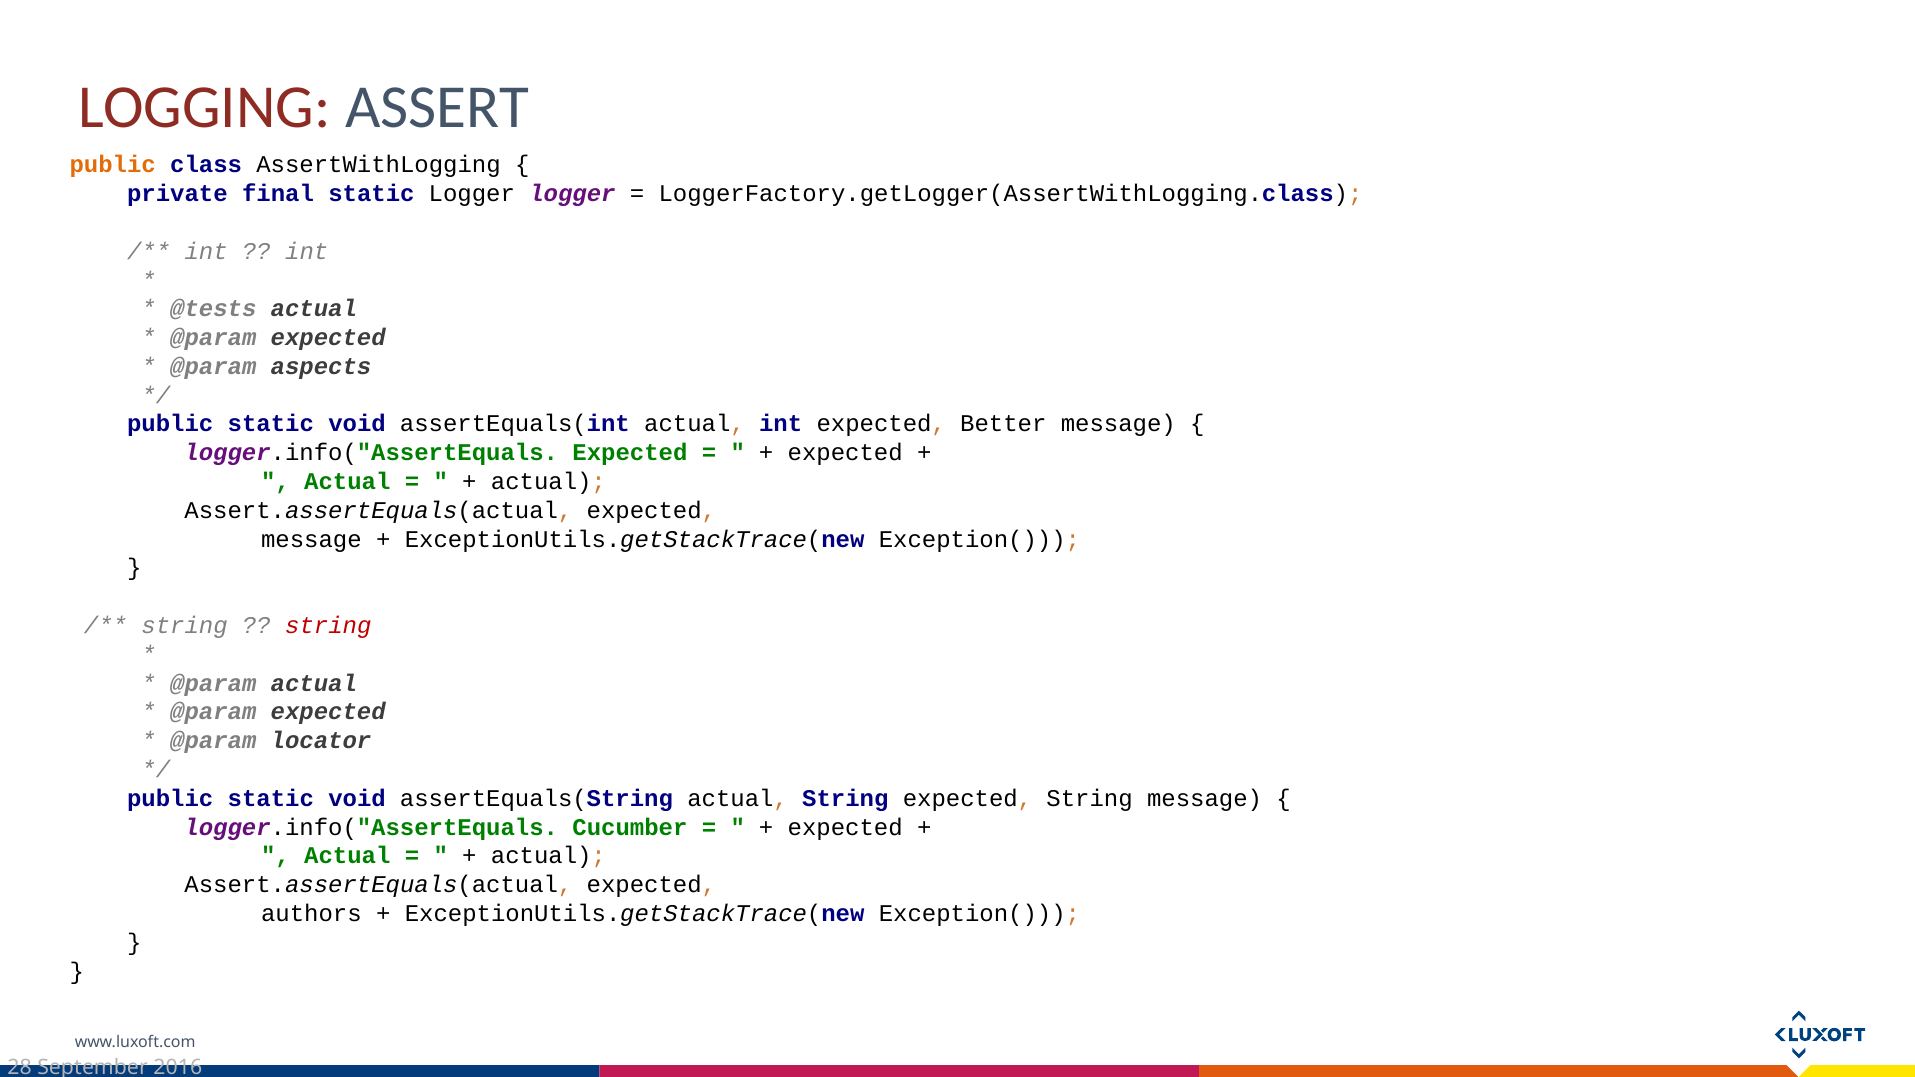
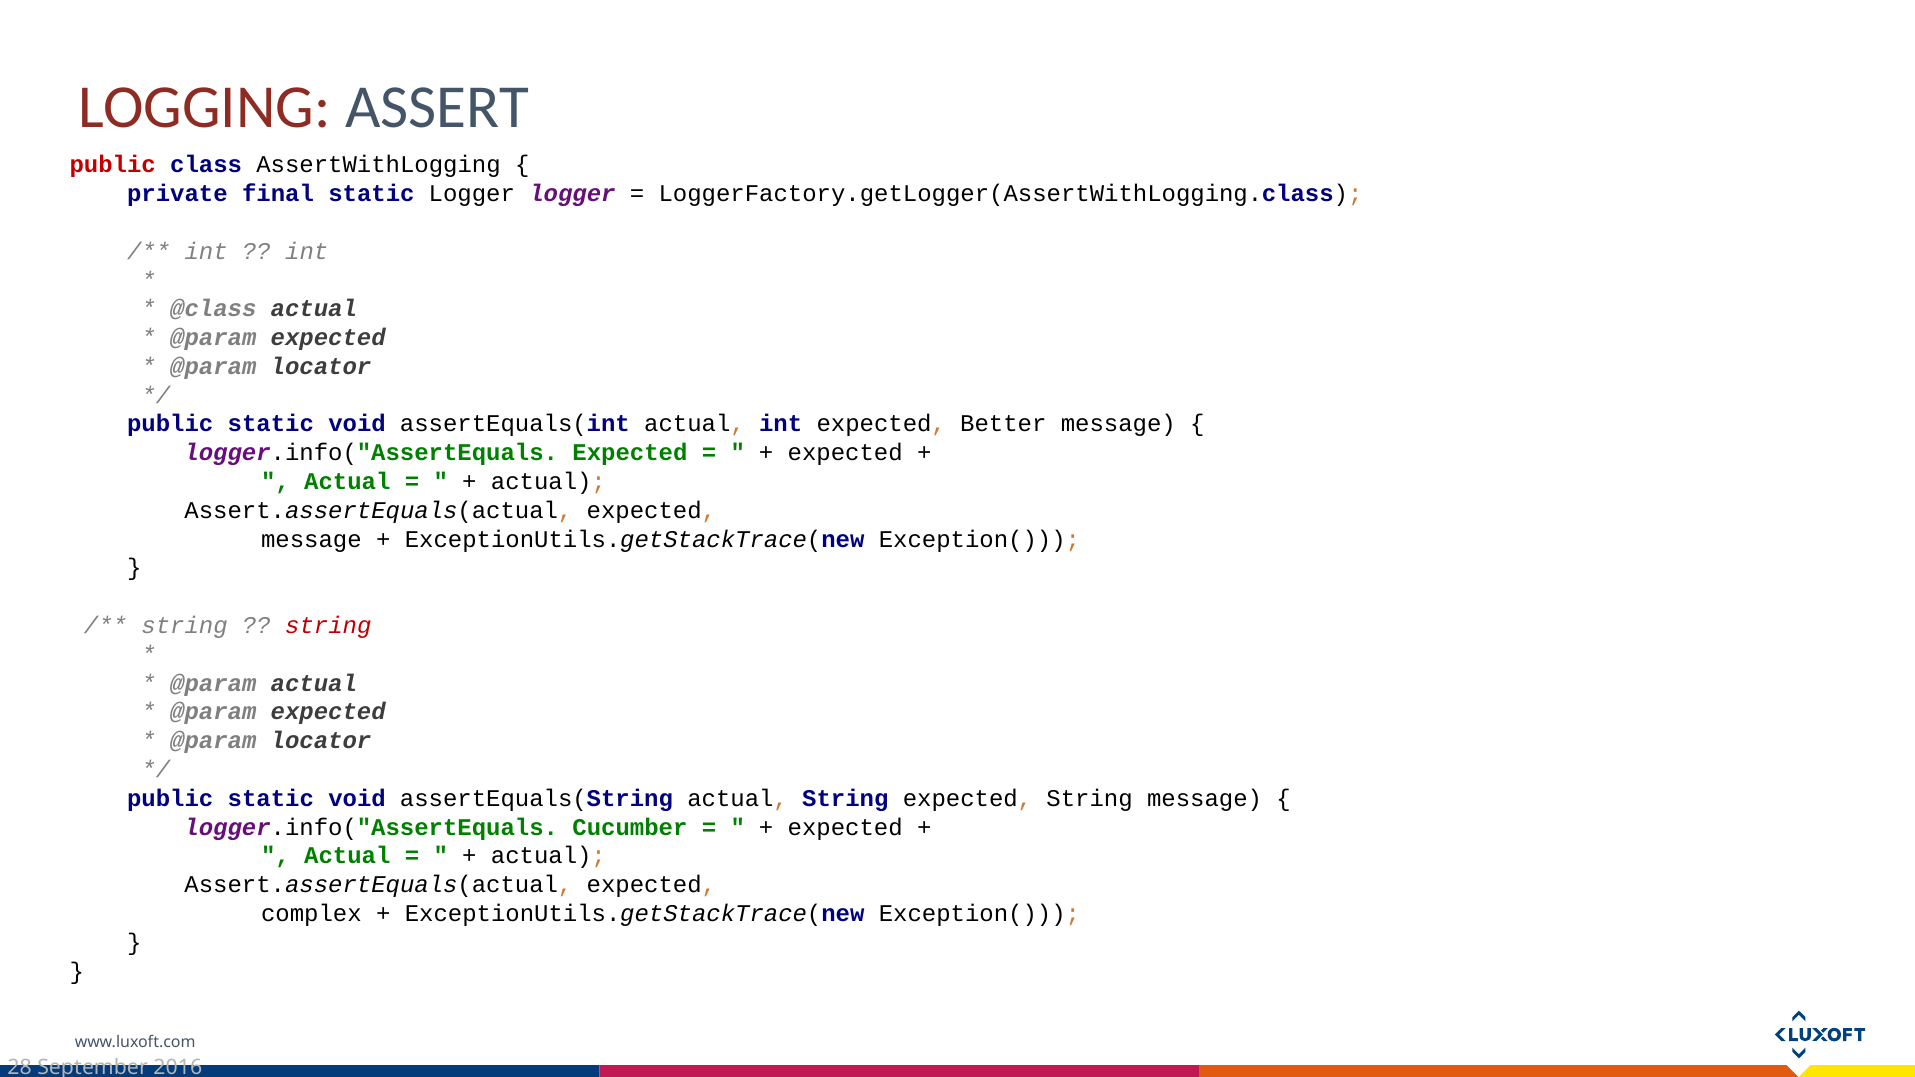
public at (113, 165) colour: orange -> red
@tests: @tests -> @class
aspects at (321, 367): aspects -> locator
authors: authors -> complex
